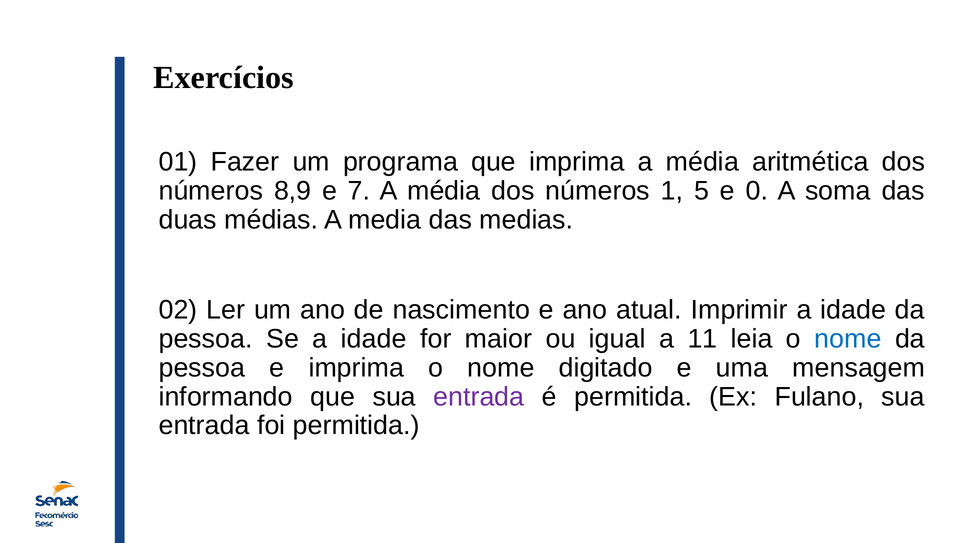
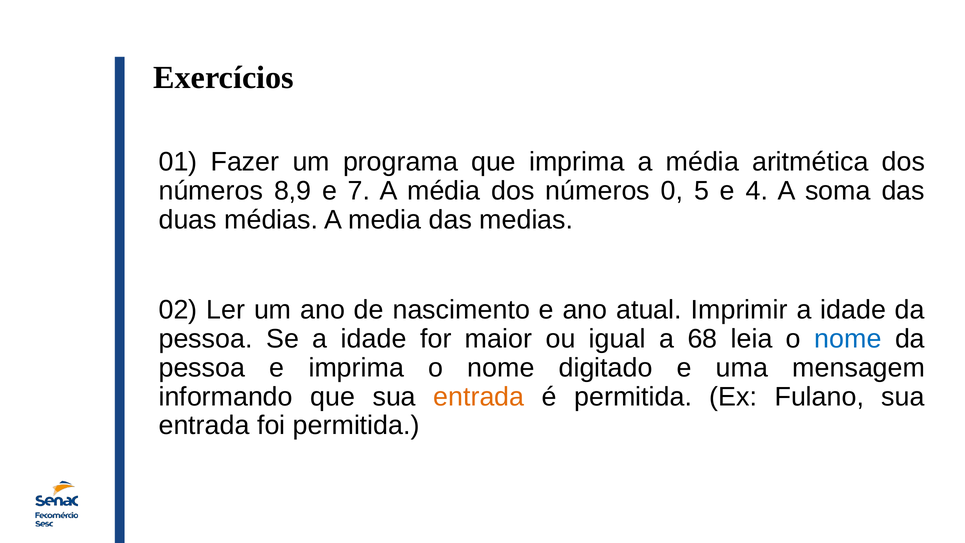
1: 1 -> 0
0: 0 -> 4
11: 11 -> 68
entrada at (479, 397) colour: purple -> orange
